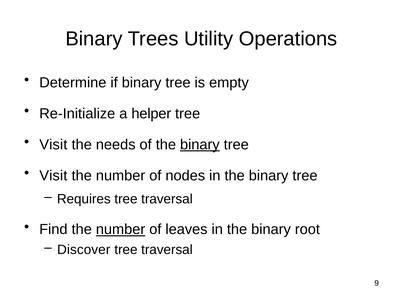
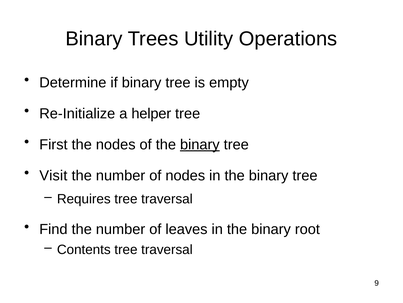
Visit at (53, 144): Visit -> First
the needs: needs -> nodes
number at (121, 229) underline: present -> none
Discover: Discover -> Contents
